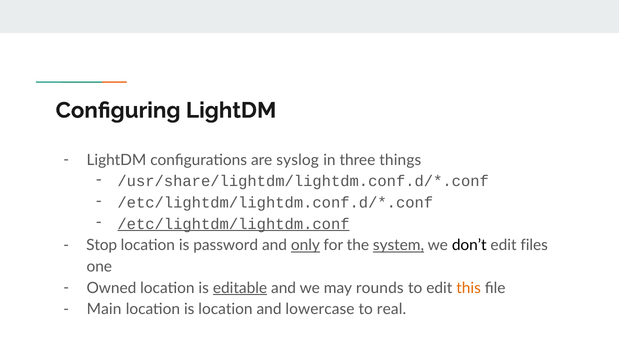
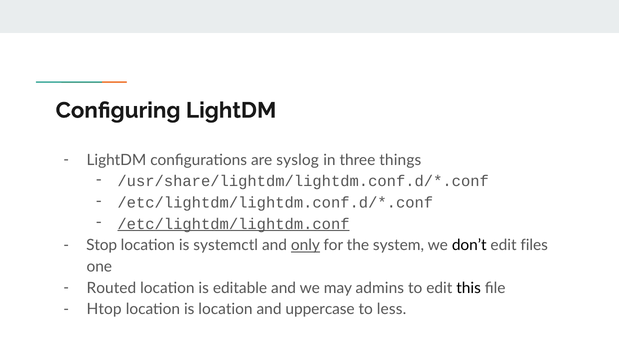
password: password -> systemctl
system underline: present -> none
Owned: Owned -> Routed
editable underline: present -> none
rounds: rounds -> admins
this colour: orange -> black
Main: Main -> Htop
lowercase: lowercase -> uppercase
real: real -> less
